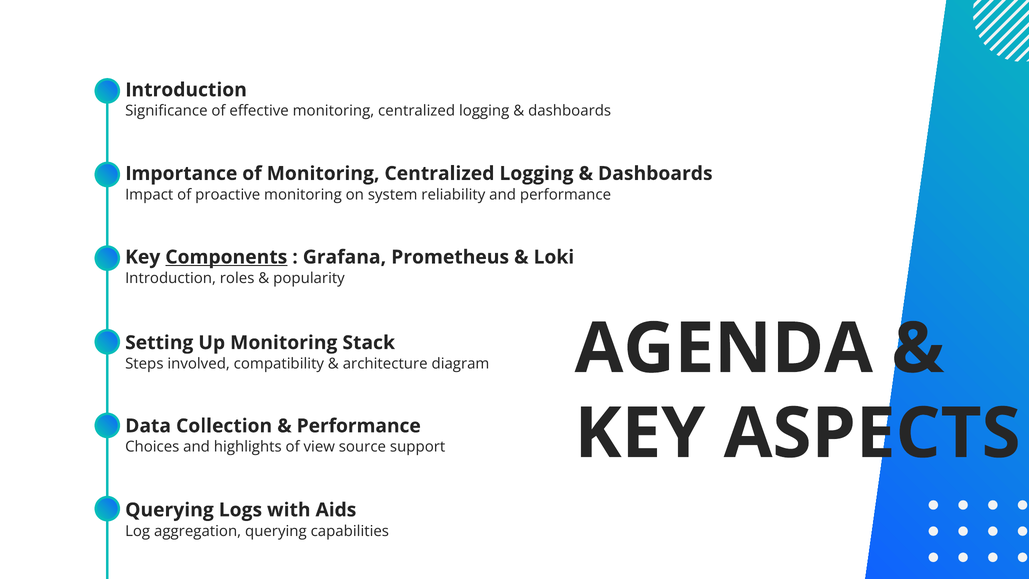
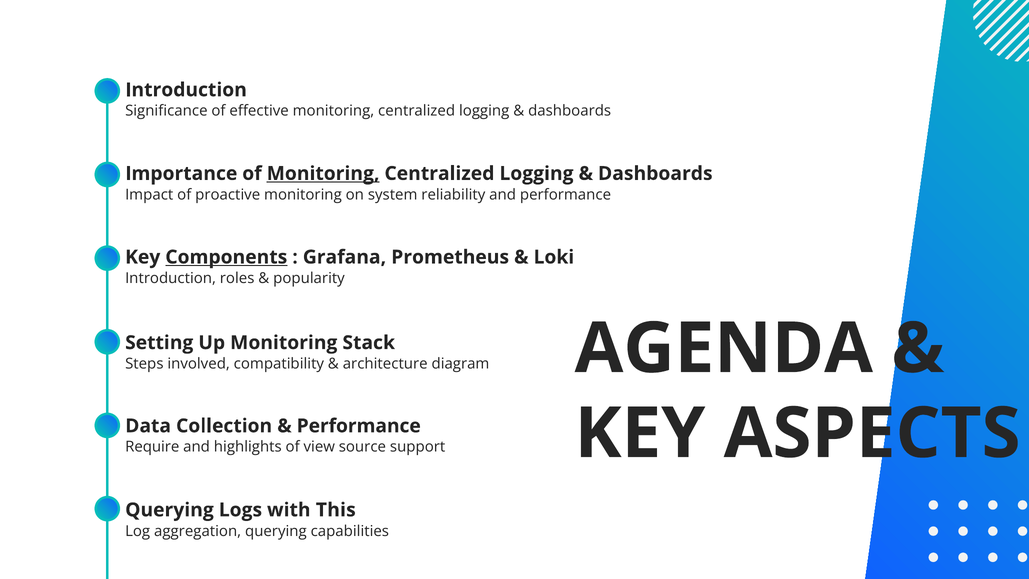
Monitoring at (323, 173) underline: none -> present
Choices: Choices -> Require
Aids: Aids -> This
